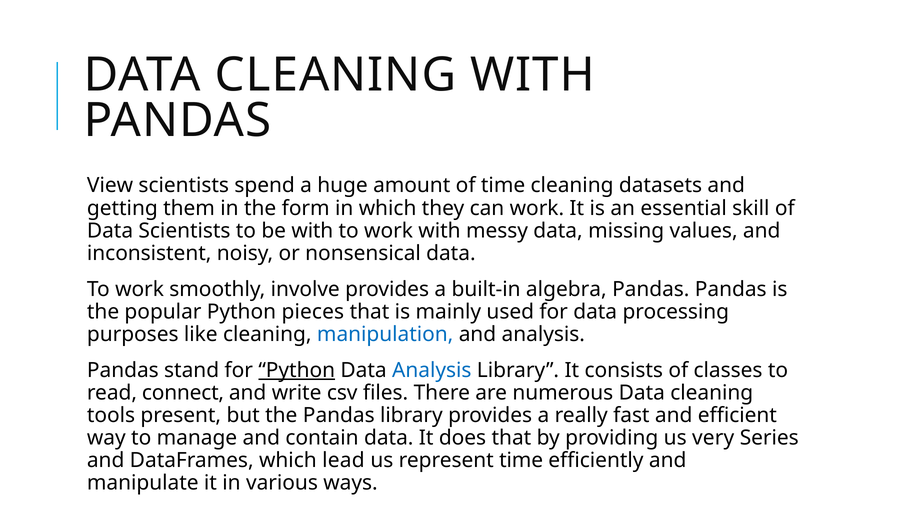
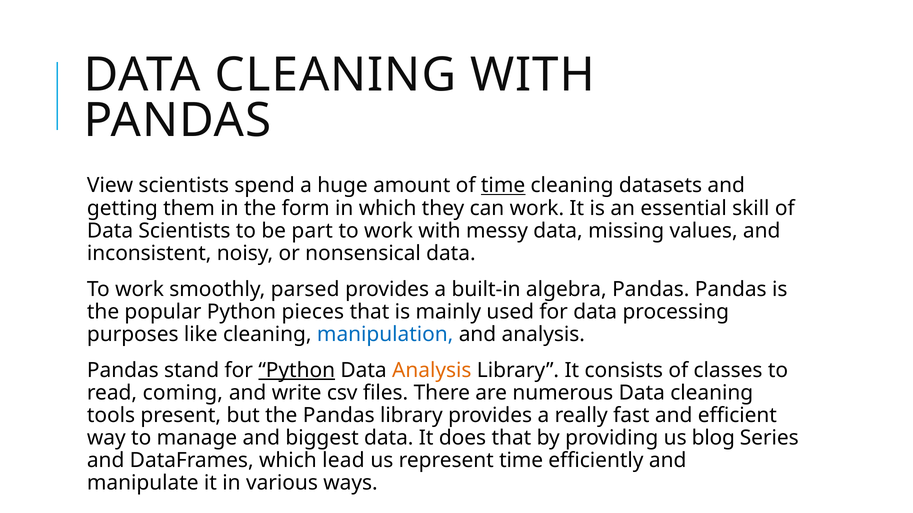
time at (503, 186) underline: none -> present
be with: with -> part
involve: involve -> parsed
Analysis at (432, 371) colour: blue -> orange
connect: connect -> coming
contain: contain -> biggest
very: very -> blog
